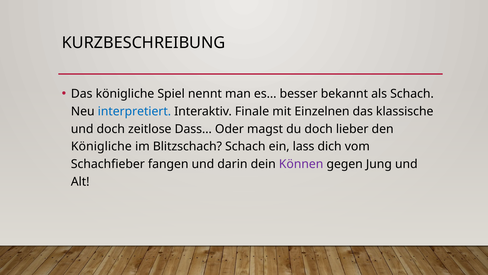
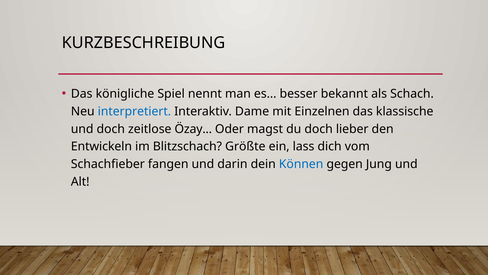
Finale: Finale -> Dame
Dass: Dass -> Özay
Königliche at (101, 146): Königliche -> Entwickeln
Blitzschach Schach: Schach -> Größte
Können colour: purple -> blue
